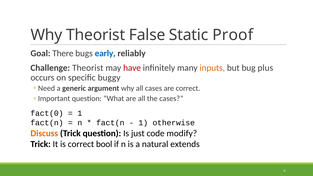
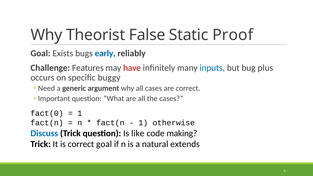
There: There -> Exists
Challenge Theorist: Theorist -> Features
inputs colour: orange -> blue
Discuss colour: orange -> blue
just: just -> like
modify: modify -> making
correct bool: bool -> goal
